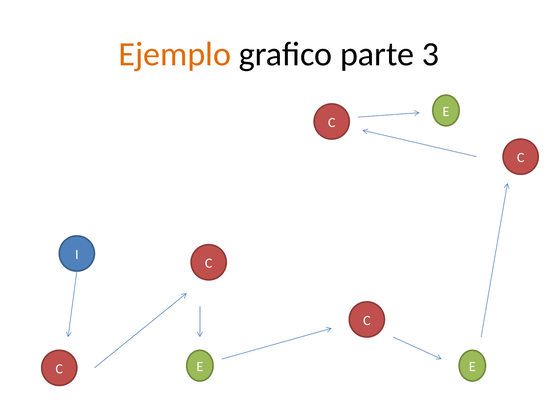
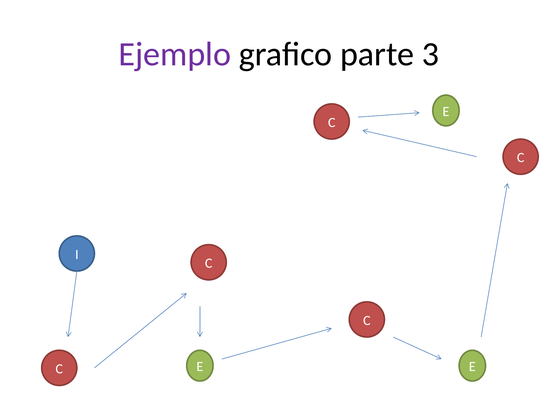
Ejemplo colour: orange -> purple
